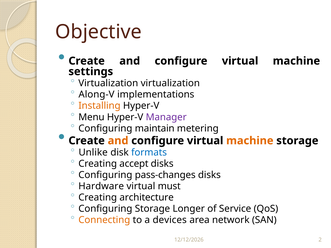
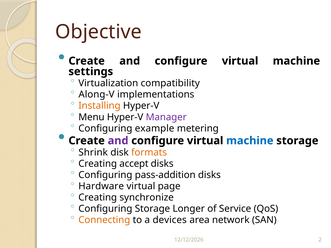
Virtualization virtualization: virtualization -> compatibility
maintain: maintain -> example
and at (118, 141) colour: orange -> purple
machine at (250, 141) colour: orange -> blue
Unlike: Unlike -> Shrink
formats colour: blue -> orange
pass-changes: pass-changes -> pass-addition
must: must -> page
architecture: architecture -> synchronize
